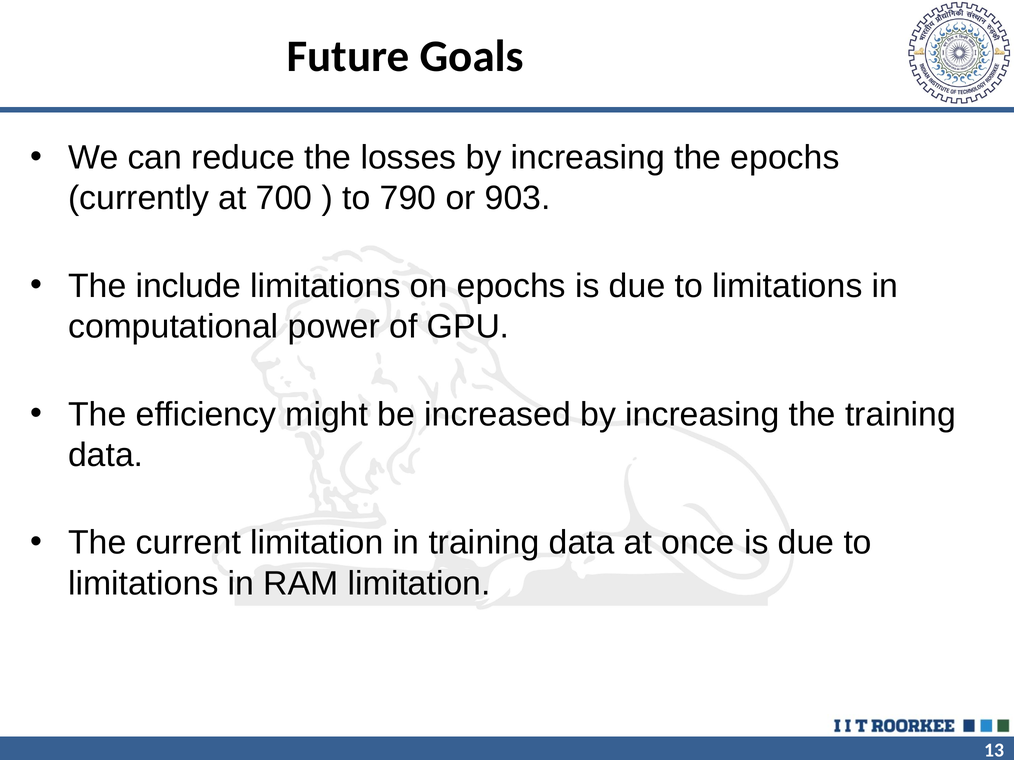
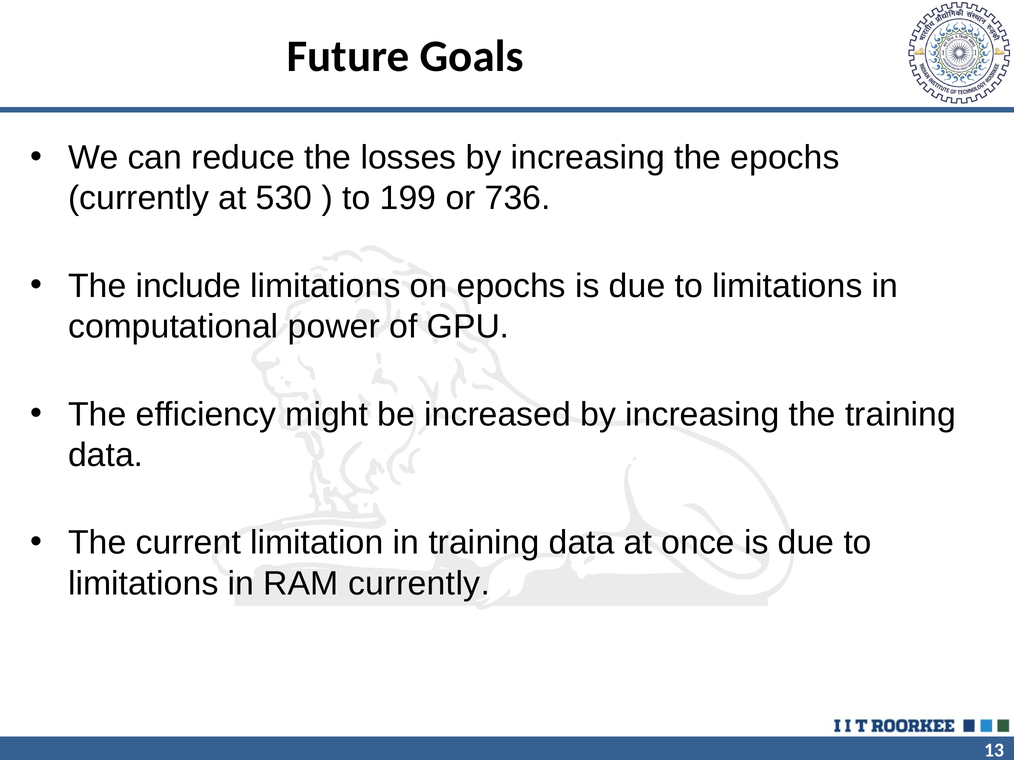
700: 700 -> 530
790: 790 -> 199
903: 903 -> 736
RAM limitation: limitation -> currently
